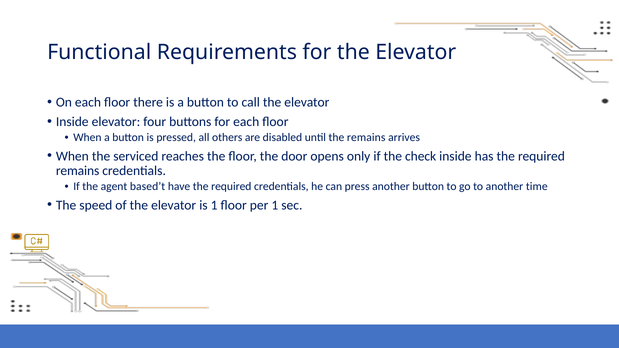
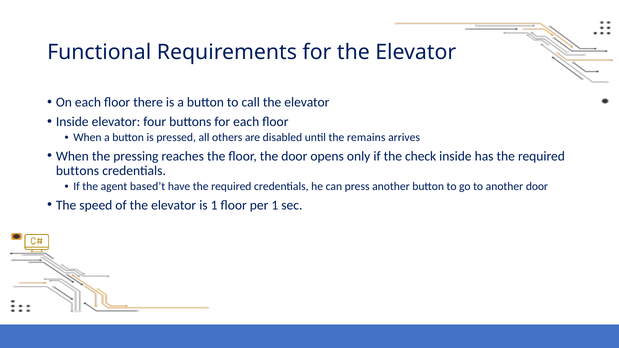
serviced: serviced -> pressing
remains at (78, 171): remains -> buttons
another time: time -> door
